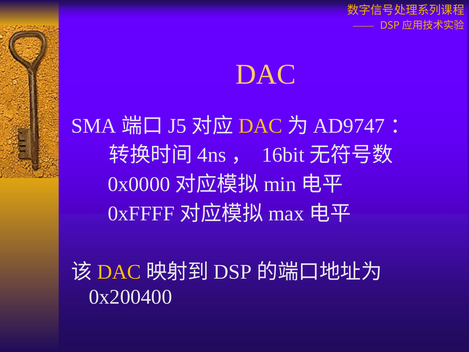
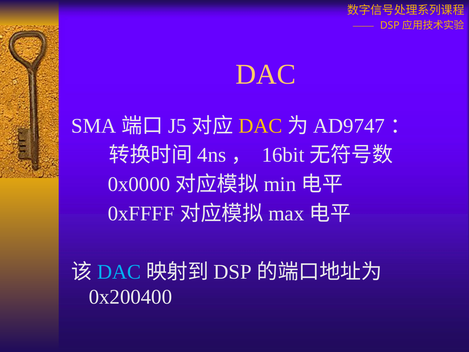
DAC at (119, 272) colour: yellow -> light blue
